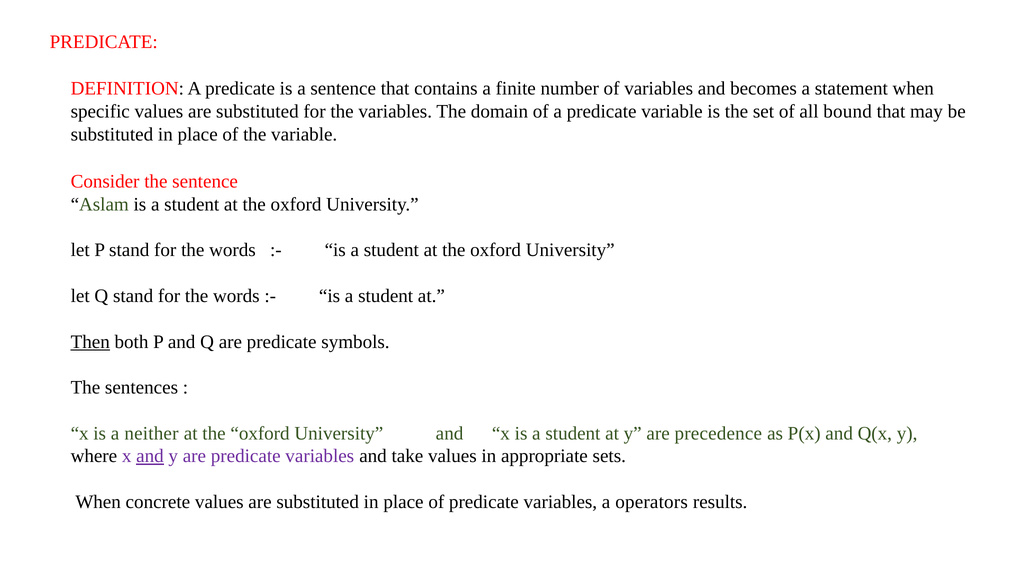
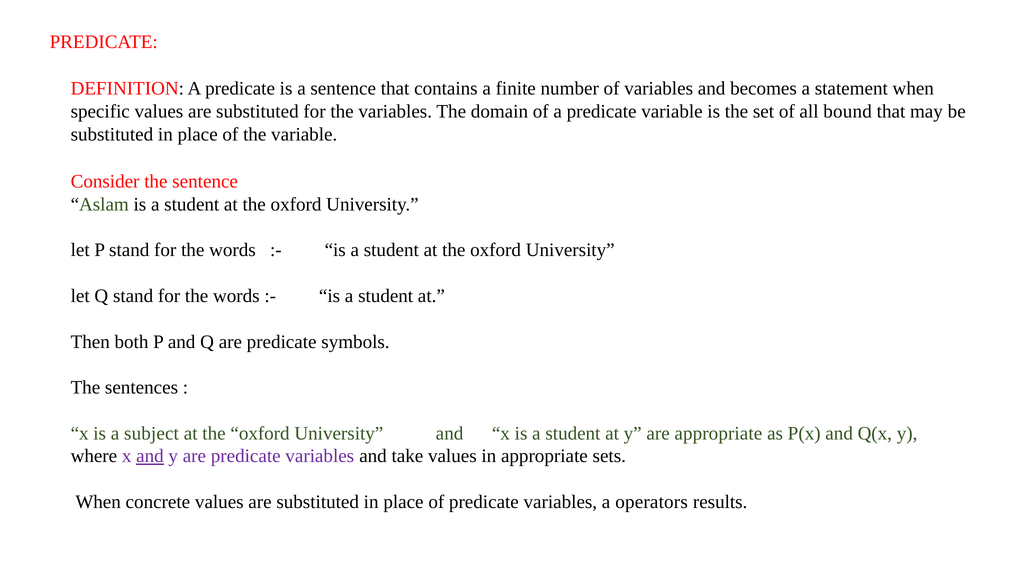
Then underline: present -> none
neither: neither -> subject
are precedence: precedence -> appropriate
